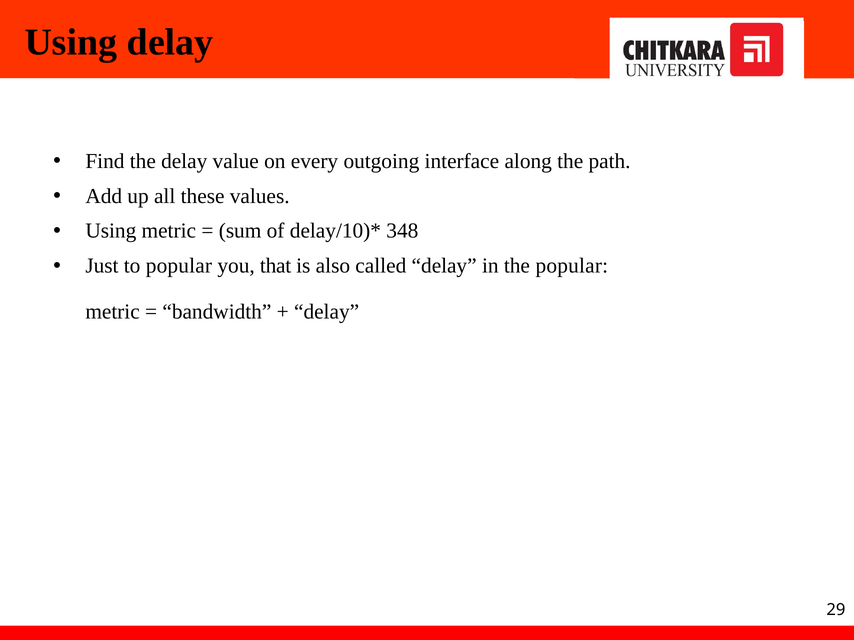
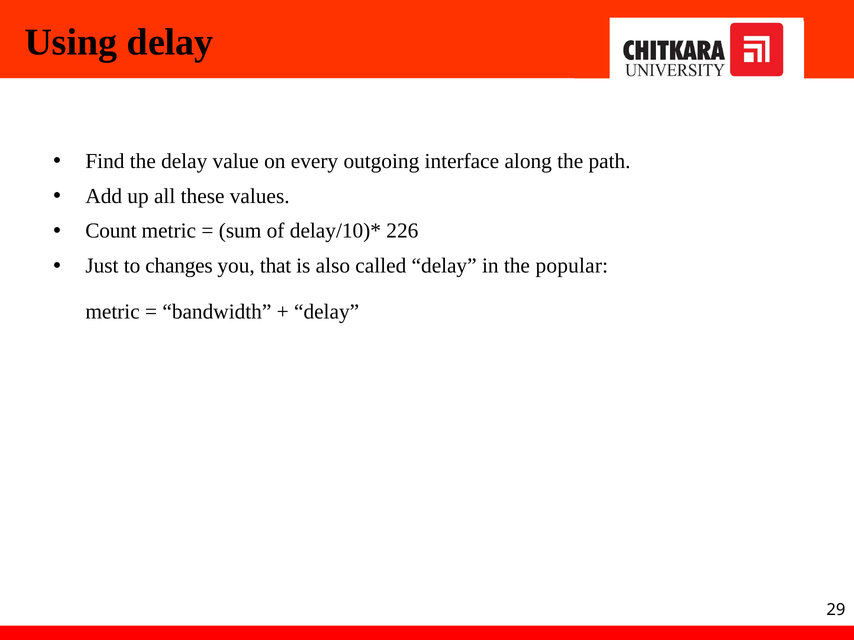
Using at (111, 231): Using -> Count
348: 348 -> 226
to popular: popular -> changes
